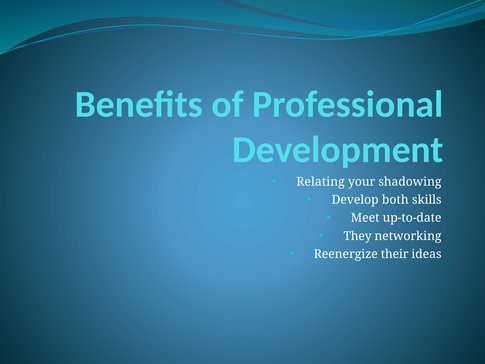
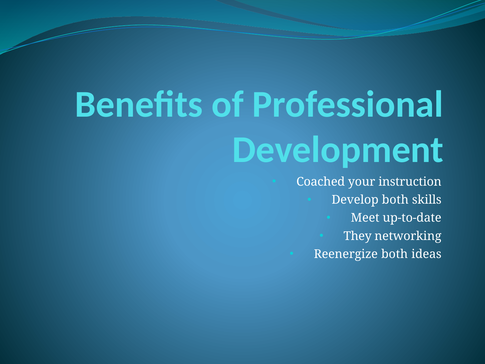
Relating: Relating -> Coached
shadowing: shadowing -> instruction
Reenergize their: their -> both
